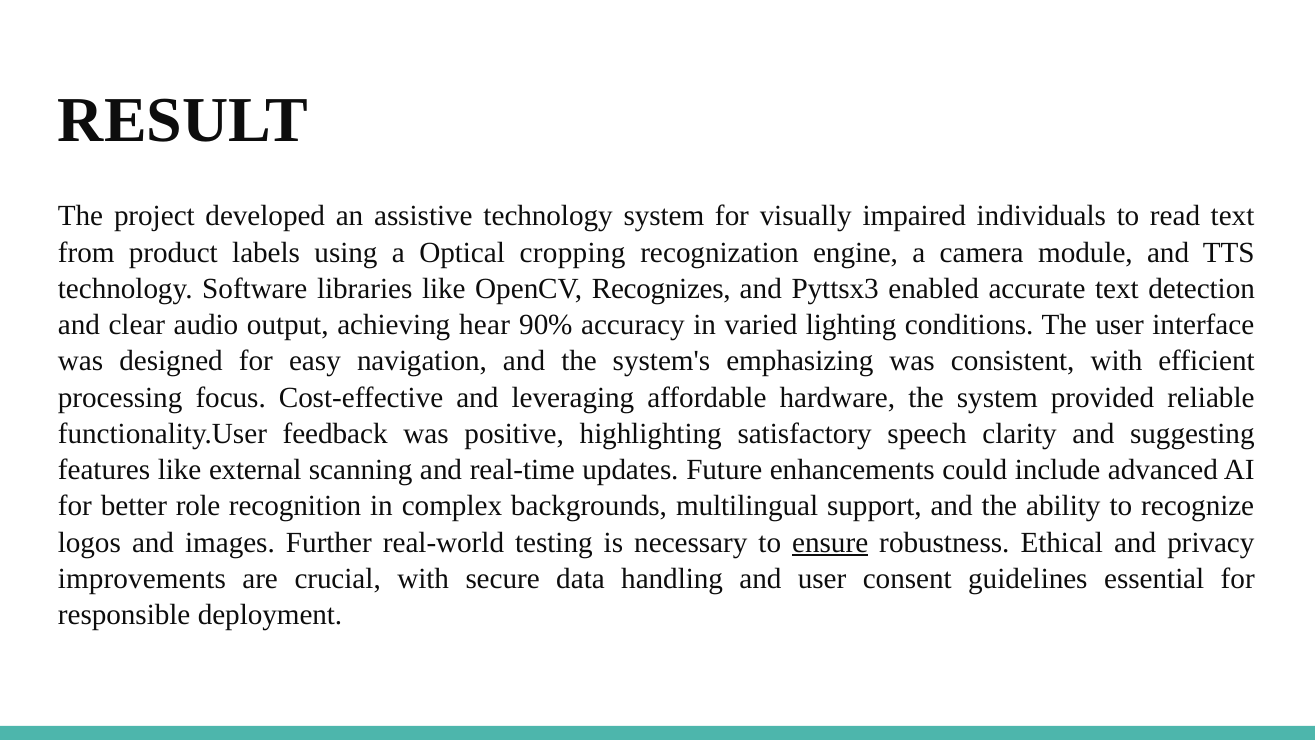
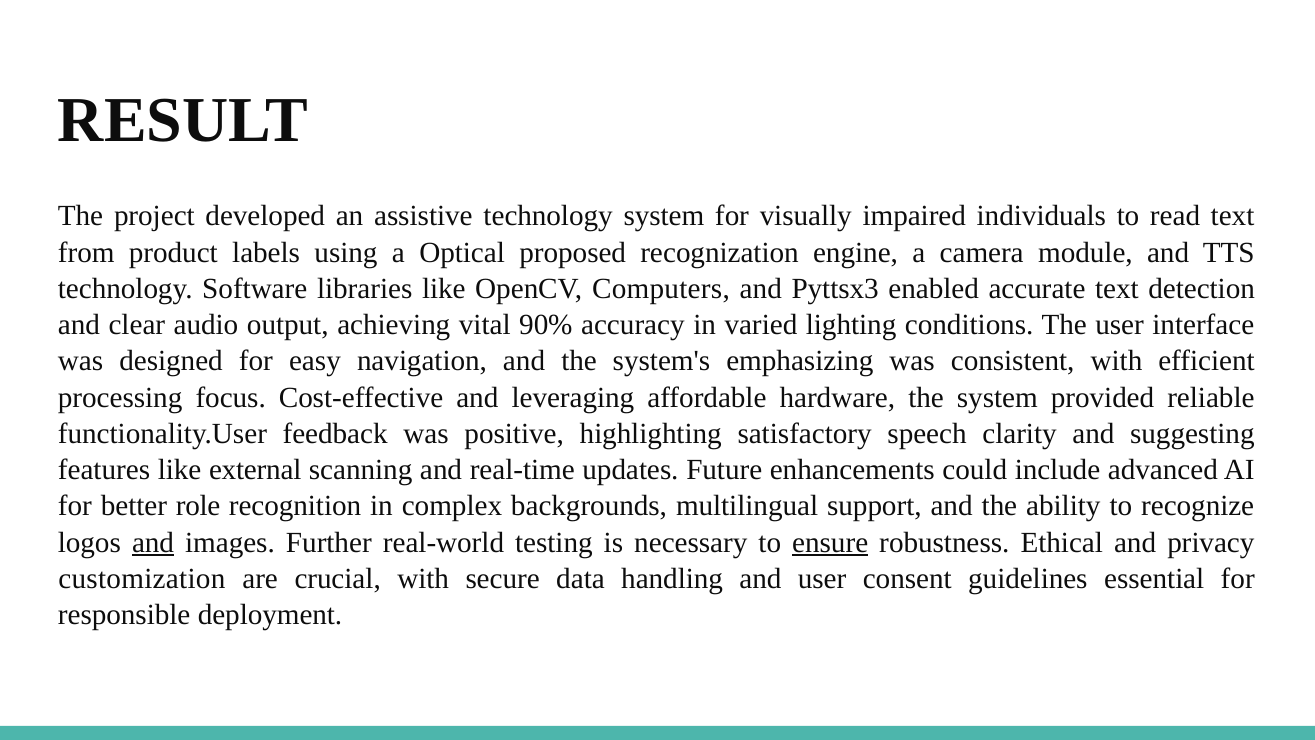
cropping: cropping -> proposed
Recognizes: Recognizes -> Computers
hear: hear -> vital
and at (153, 542) underline: none -> present
improvements: improvements -> customization
